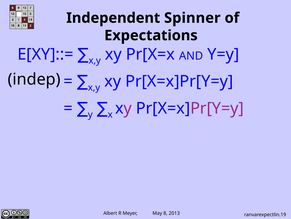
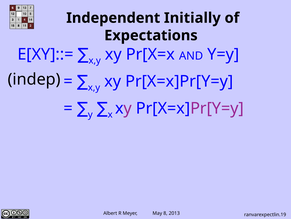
Spinner: Spinner -> Initially
